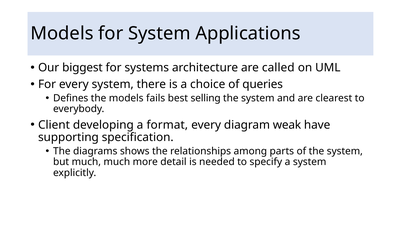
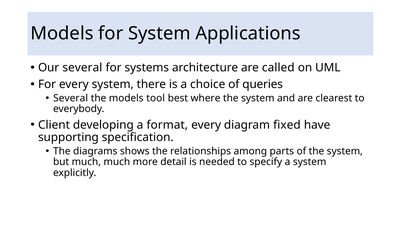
Our biggest: biggest -> several
Defines at (71, 98): Defines -> Several
fails: fails -> tool
selling: selling -> where
weak: weak -> fixed
